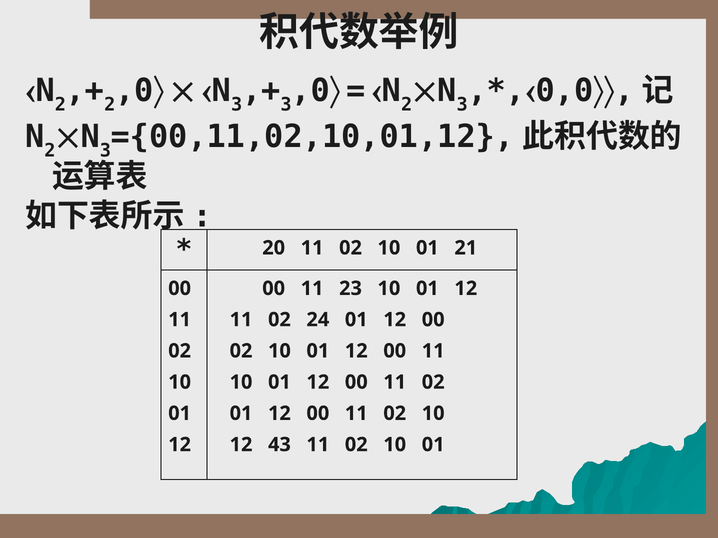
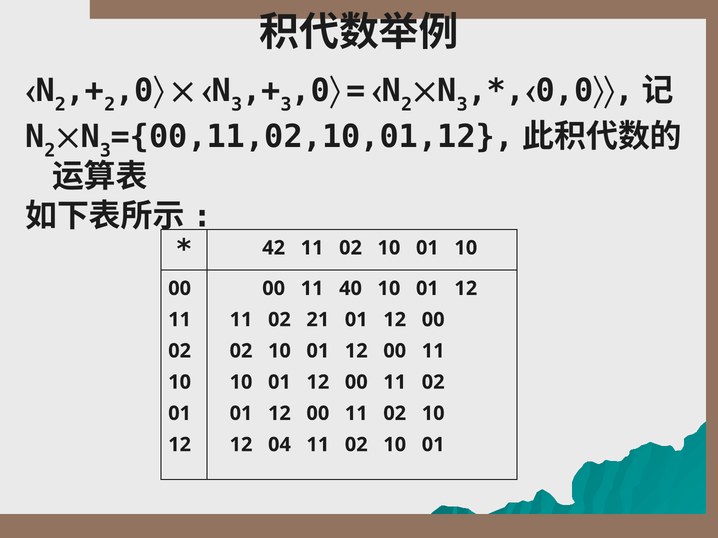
20: 20 -> 42
01 21: 21 -> 10
23: 23 -> 40
24: 24 -> 21
43: 43 -> 04
